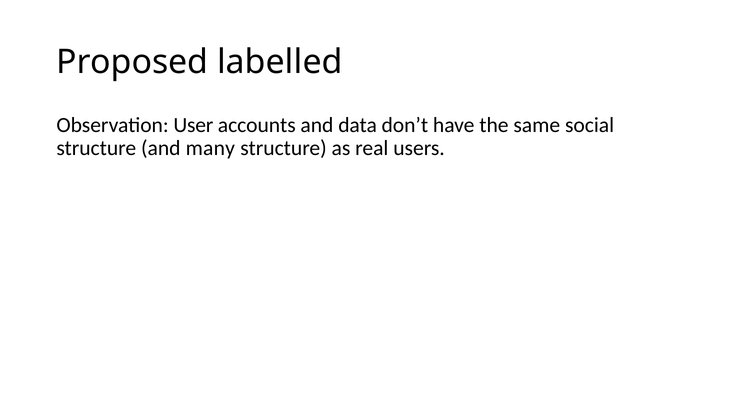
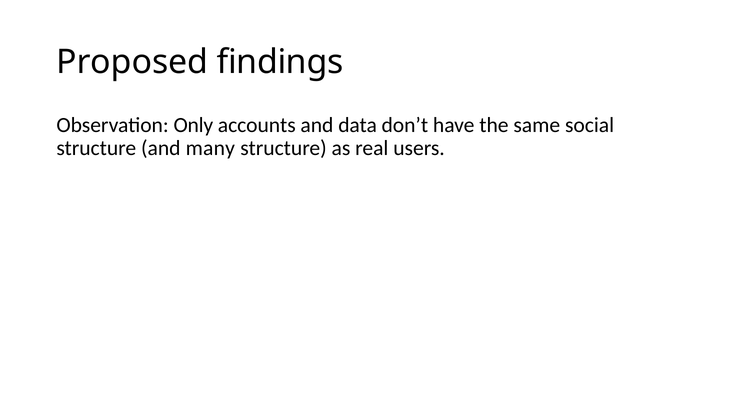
labelled: labelled -> findings
User: User -> Only
